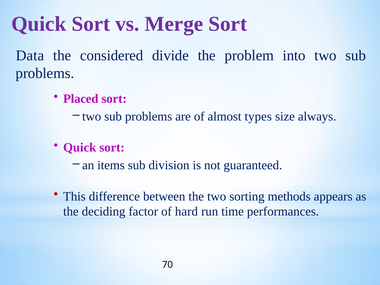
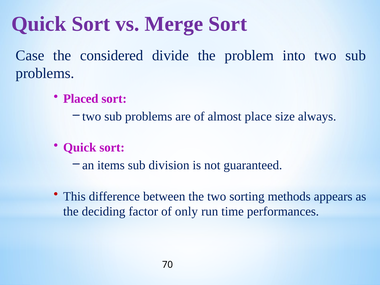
Data: Data -> Case
types: types -> place
hard: hard -> only
